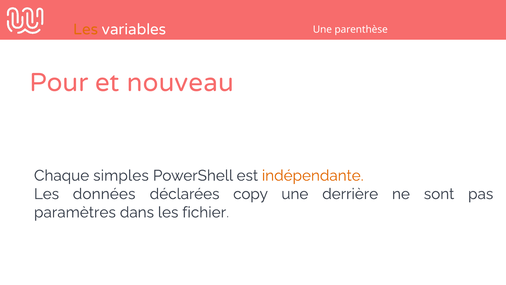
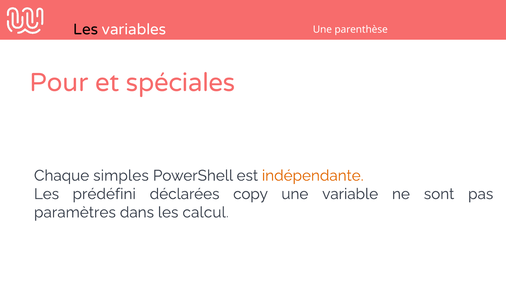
Les at (86, 29) colour: orange -> black
nouveau: nouveau -> spéciales
données: données -> prédéfini
derrière: derrière -> variable
fichier: fichier -> calcul
